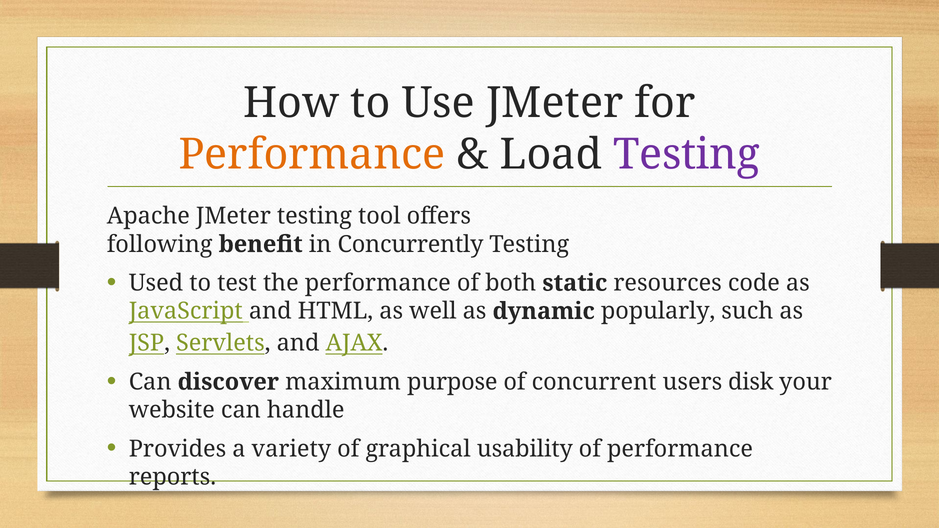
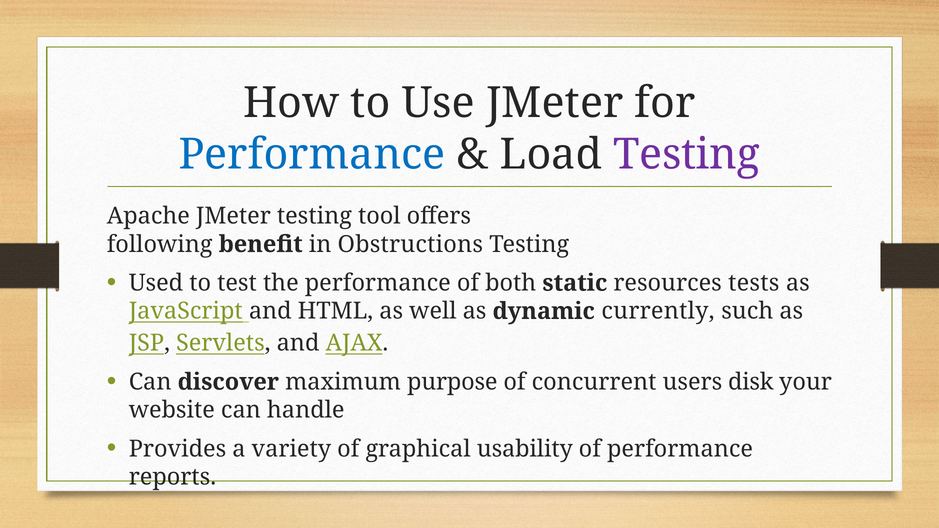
Performance at (312, 155) colour: orange -> blue
Concurrently: Concurrently -> Obstructions
code: code -> tests
popularly: popularly -> currently
